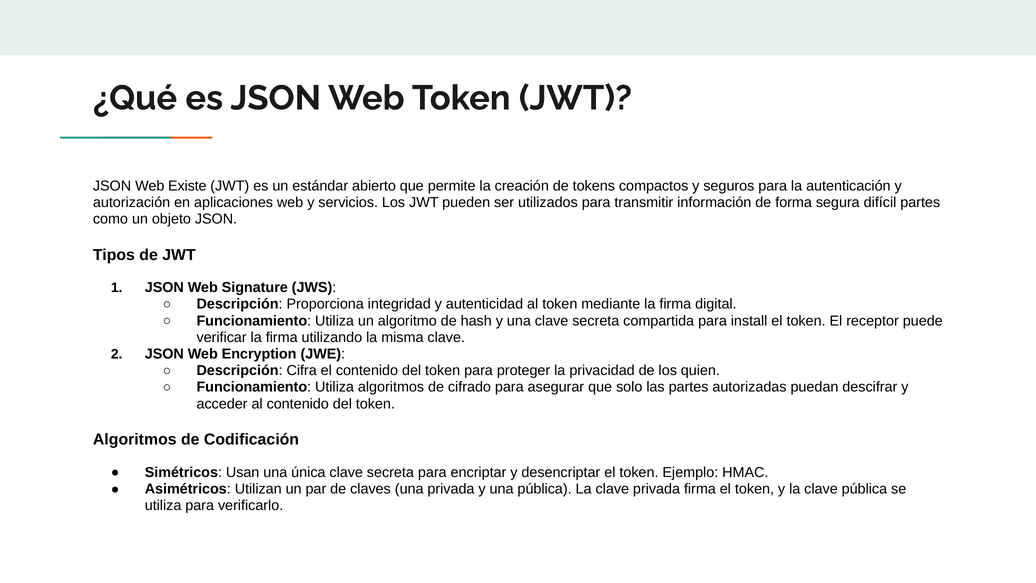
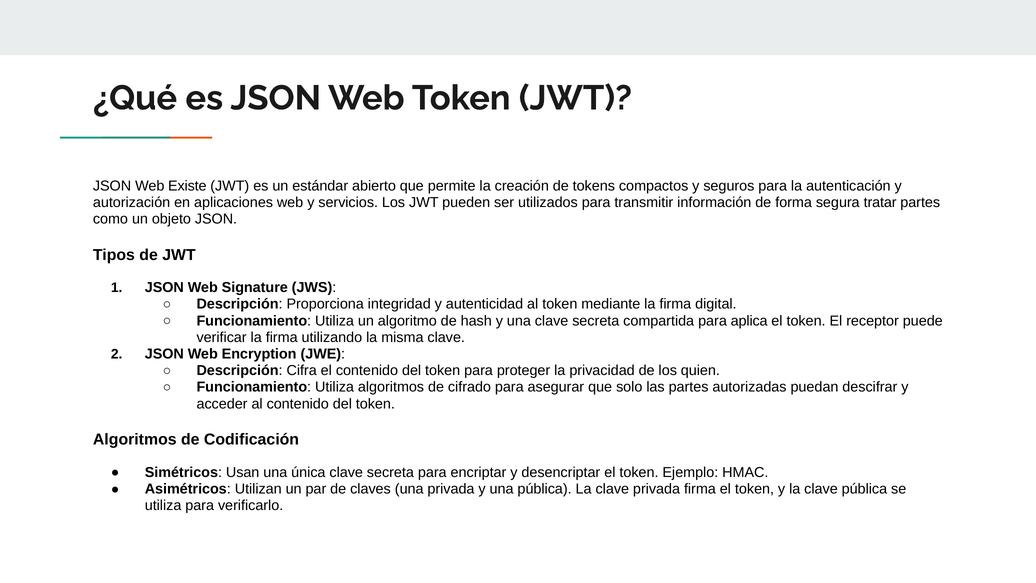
difícil: difícil -> tratar
install: install -> aplica
